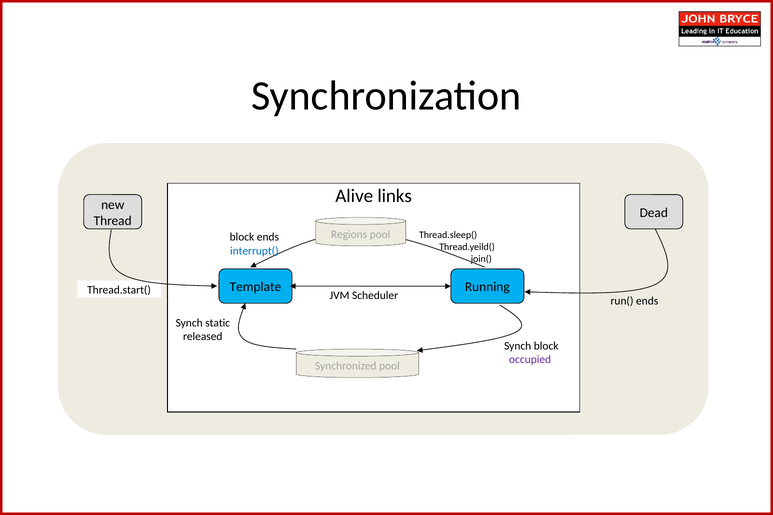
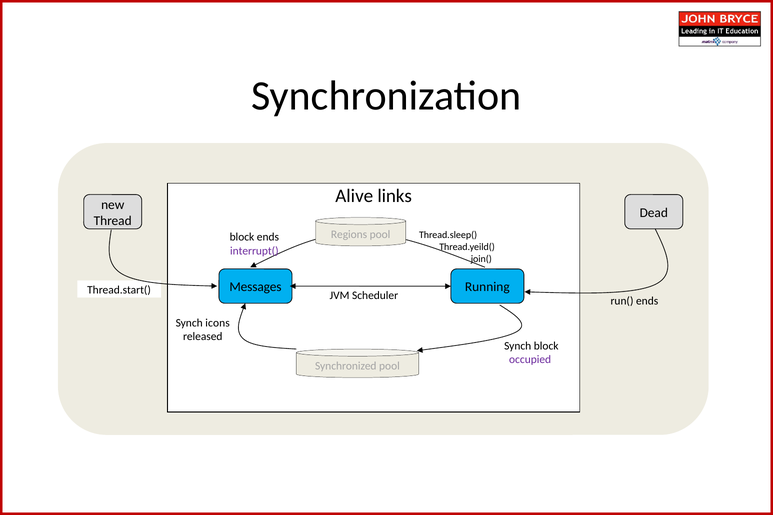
interrupt( colour: blue -> purple
Template: Template -> Messages
static: static -> icons
